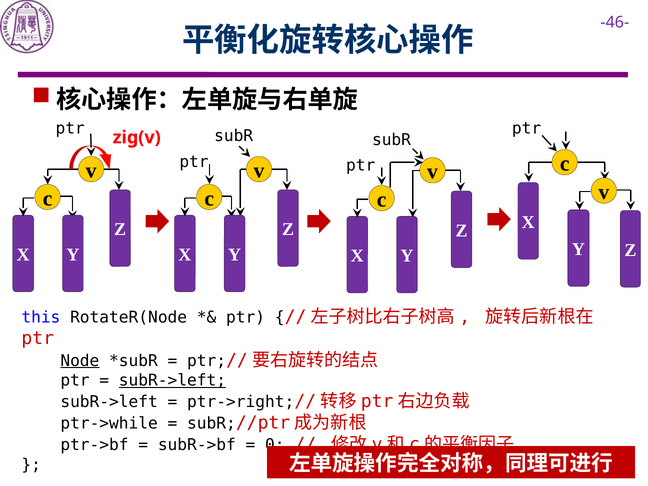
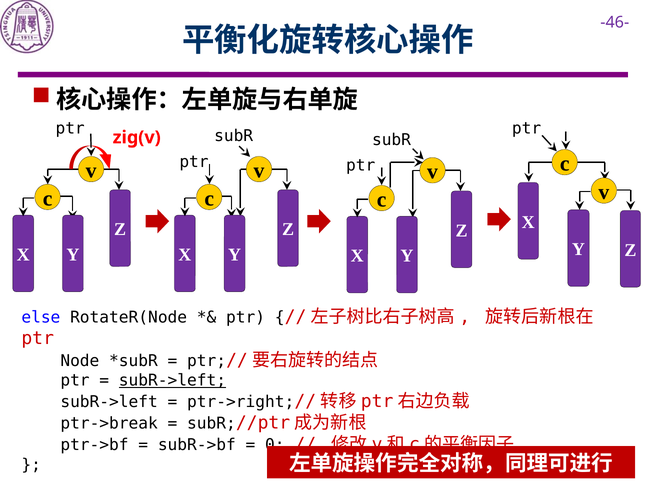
this: this -> else
Node underline: present -> none
ptr->while: ptr->while -> ptr->break
